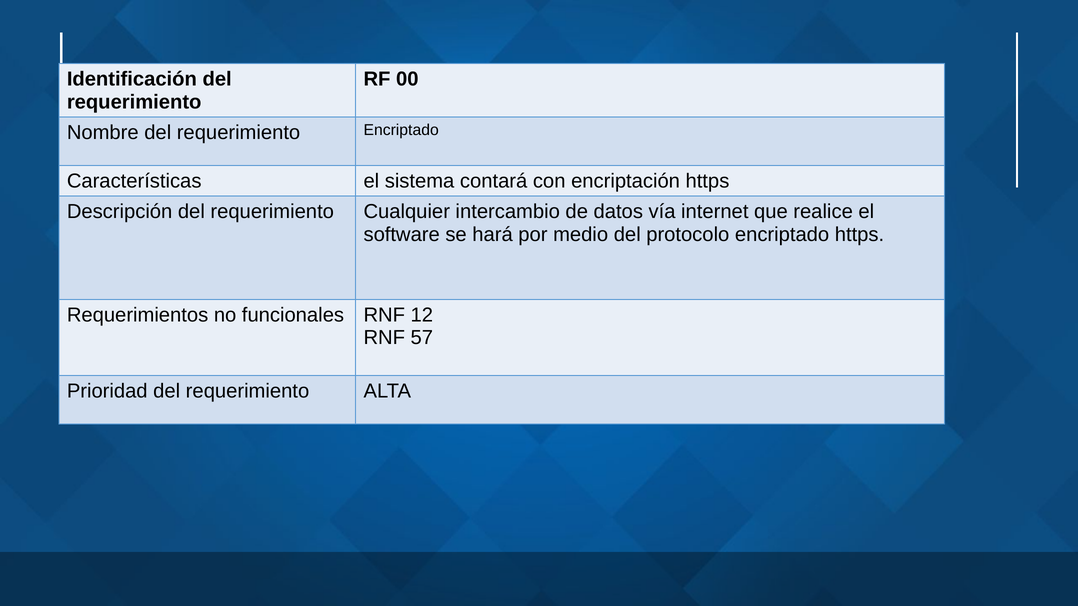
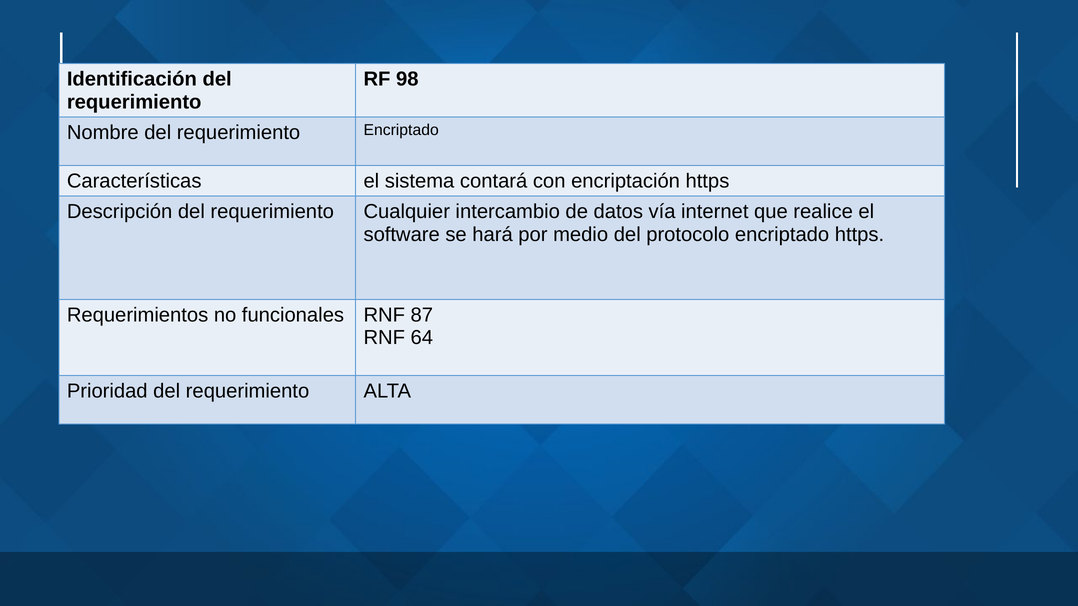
00: 00 -> 98
12: 12 -> 87
57: 57 -> 64
